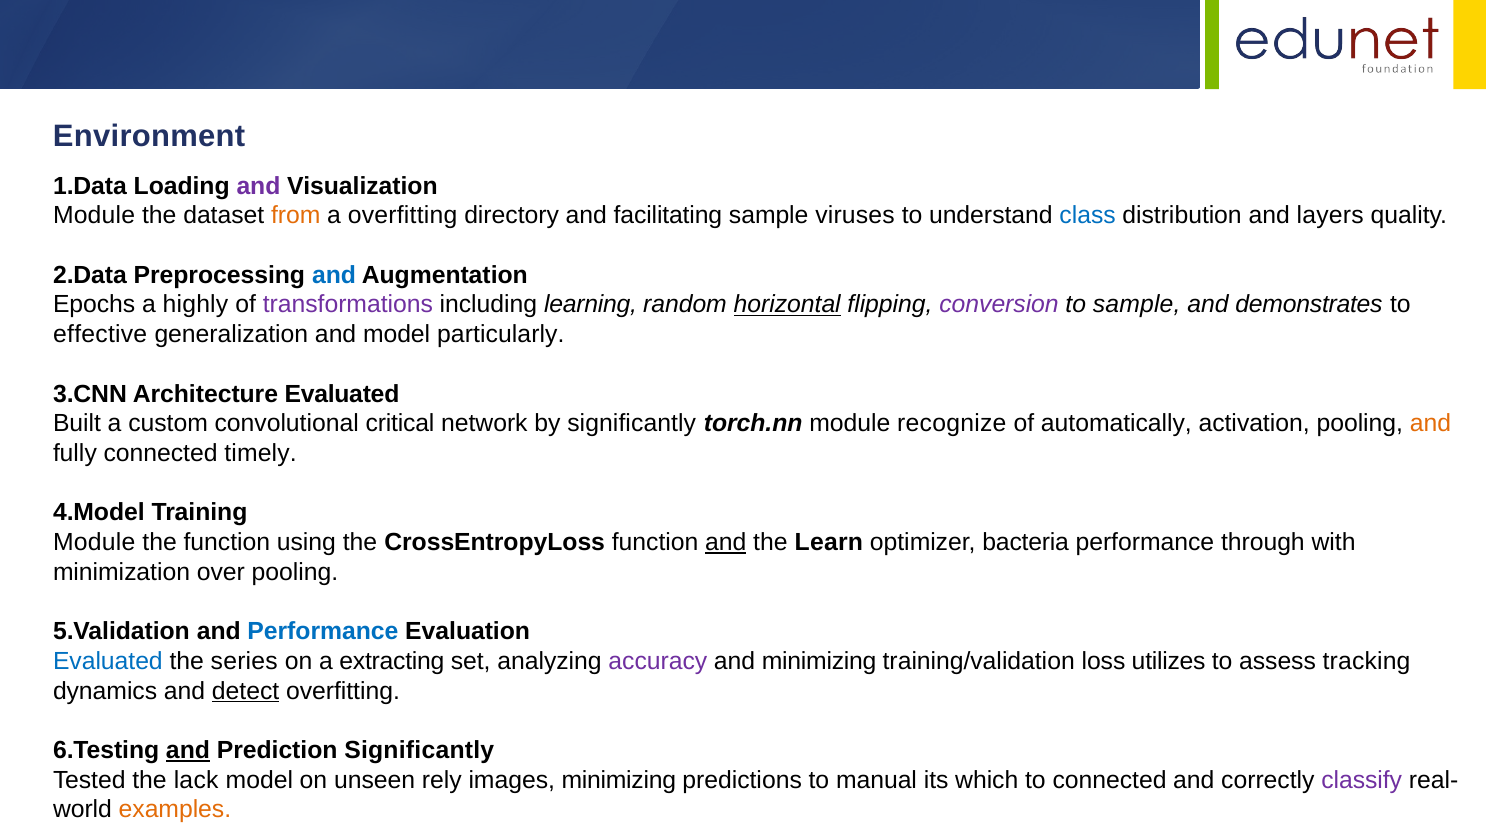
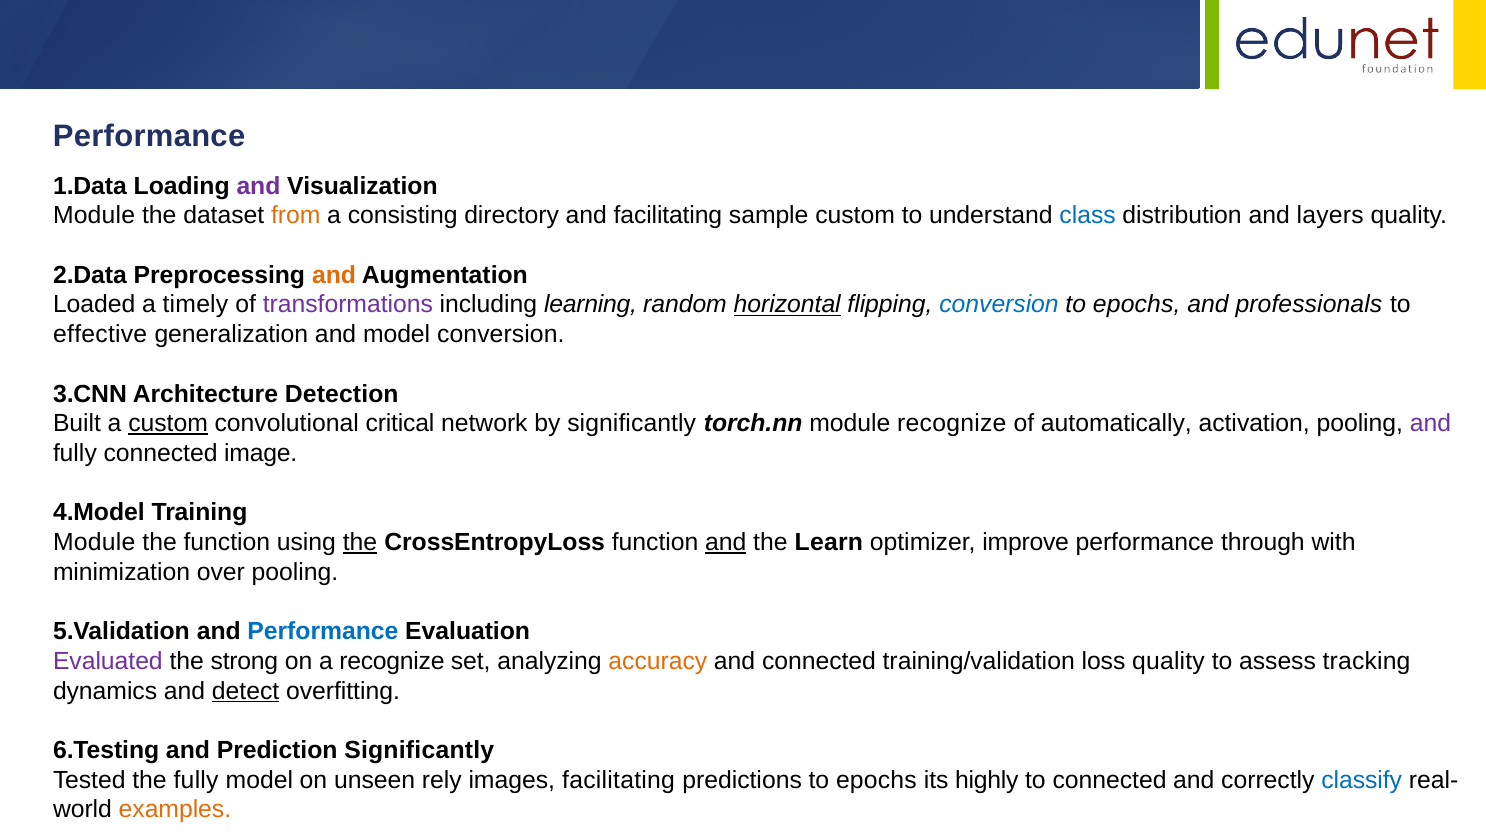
Environment at (149, 137): Environment -> Performance
a overfitting: overfitting -> consisting
sample viruses: viruses -> custom
and at (334, 275) colour: blue -> orange
Epochs: Epochs -> Loaded
highly: highly -> timely
conversion at (999, 305) colour: purple -> blue
sample at (1137, 305): sample -> epochs
demonstrates: demonstrates -> professionals
model particularly: particularly -> conversion
Architecture Evaluated: Evaluated -> Detection
custom at (168, 424) underline: none -> present
and at (1430, 424) colour: orange -> purple
timely: timely -> image
the at (360, 542) underline: none -> present
bacteria: bacteria -> improve
Evaluated at (108, 661) colour: blue -> purple
series: series -> strong
a extracting: extracting -> recognize
accuracy colour: purple -> orange
and minimizing: minimizing -> connected
loss utilizes: utilizes -> quality
and at (188, 750) underline: present -> none
the lack: lack -> fully
images minimizing: minimizing -> facilitating
predictions to manual: manual -> epochs
which: which -> highly
classify colour: purple -> blue
